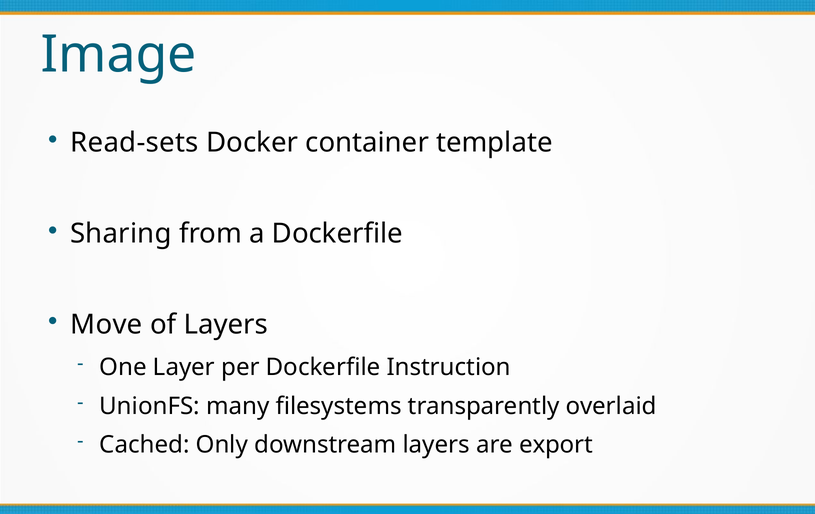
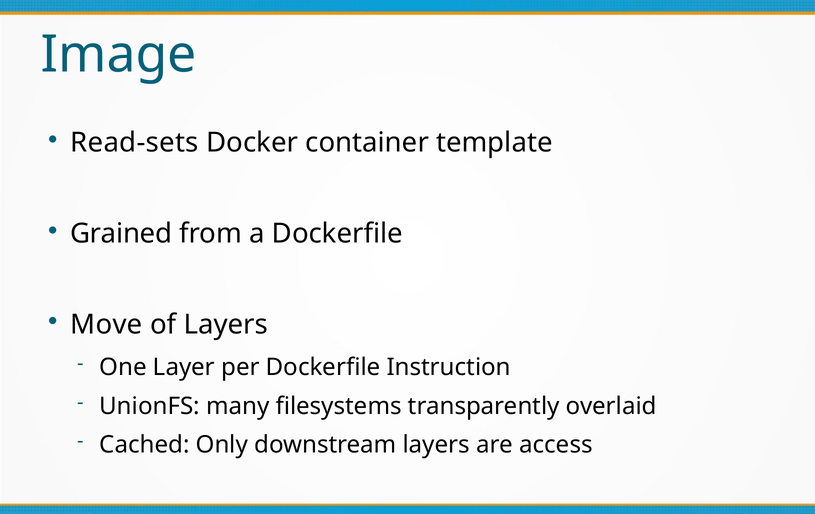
Sharing: Sharing -> Grained
export: export -> access
